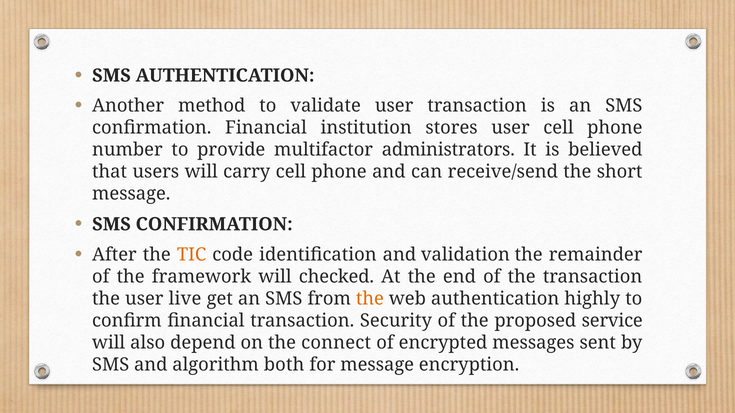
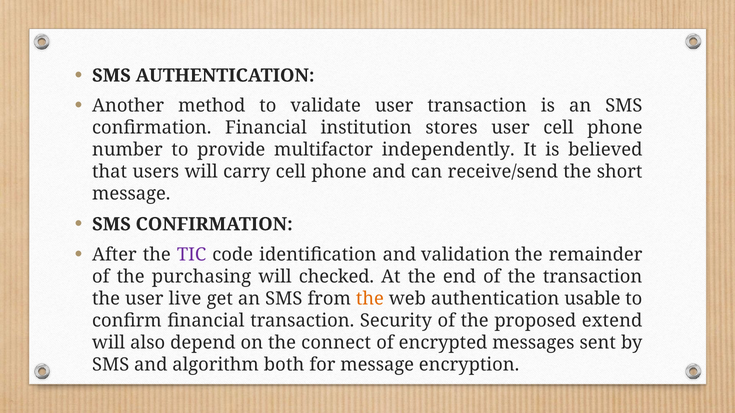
administrators: administrators -> independently
TIC colour: orange -> purple
framework: framework -> purchasing
highly: highly -> usable
service: service -> extend
